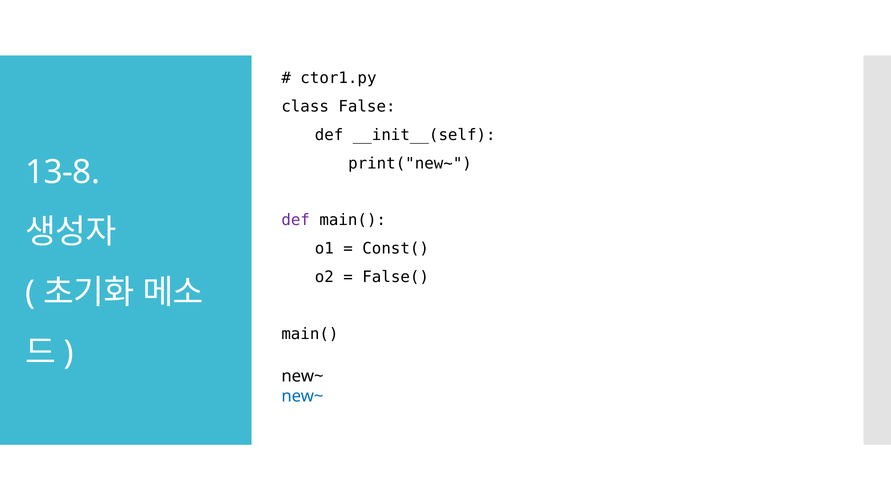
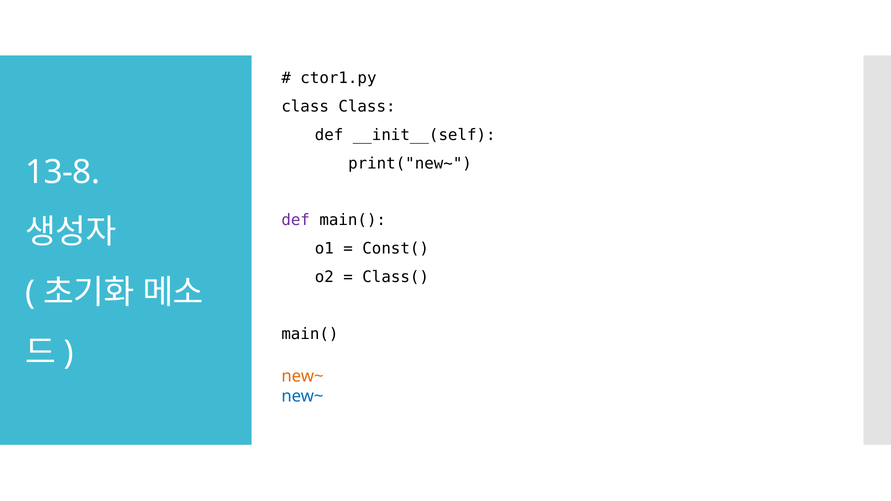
class False: False -> Class
False(: False( -> Class(
new~ at (303, 376) colour: black -> orange
